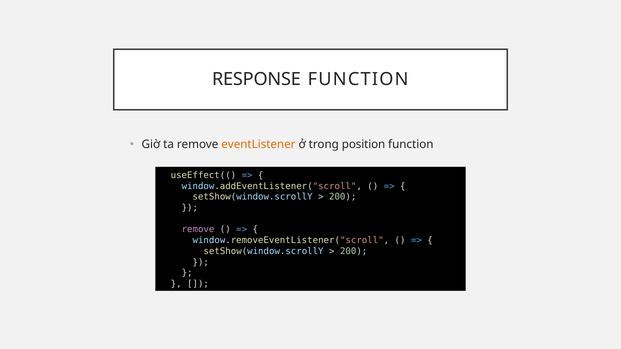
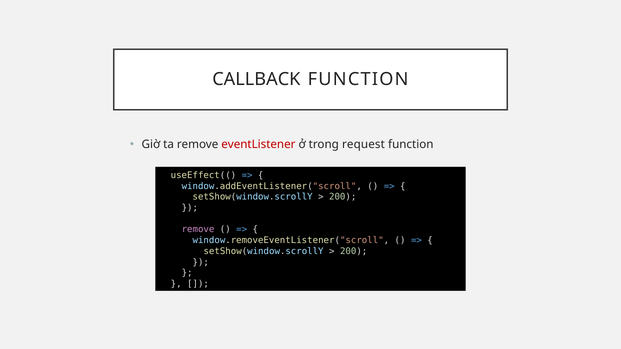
RESPONSE: RESPONSE -> CALLBACK
eventListener colour: orange -> red
position: position -> request
